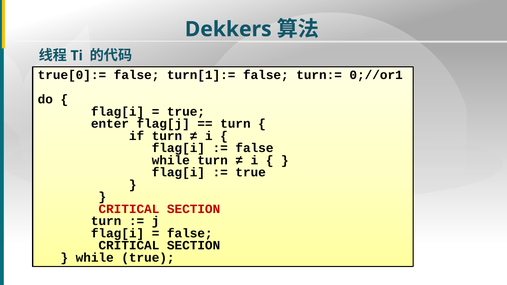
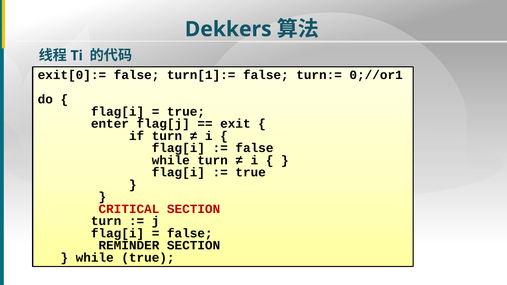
true[0]:=: true[0]:= -> exit[0]:=
turn at (235, 124): turn -> exit
CRITICAL at (129, 246): CRITICAL -> REMINDER
